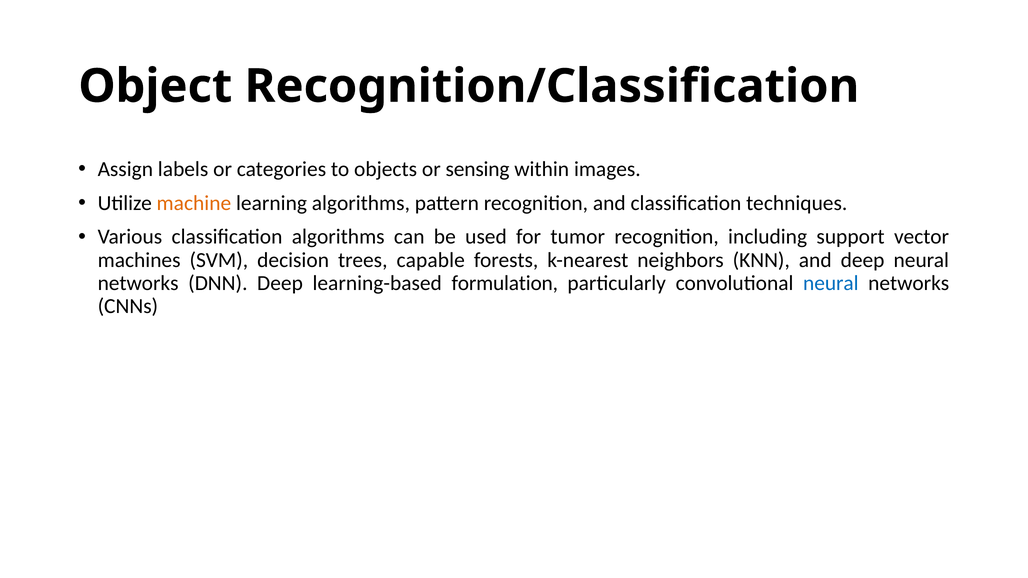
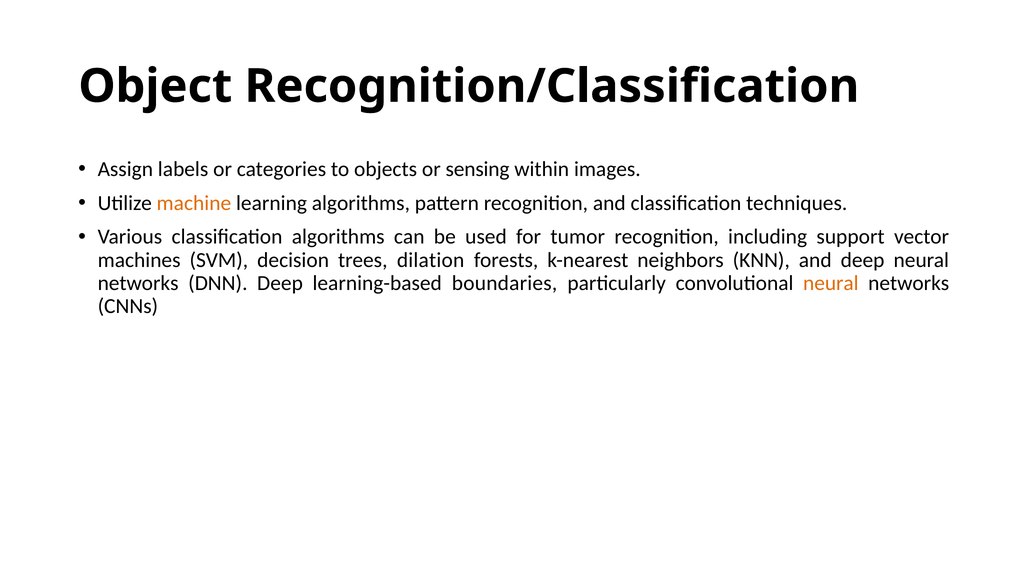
capable: capable -> dilation
formulation: formulation -> boundaries
neural at (831, 283) colour: blue -> orange
